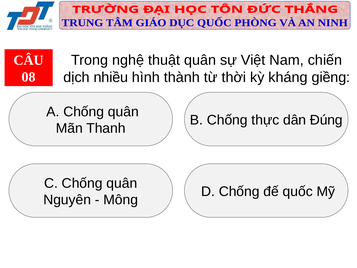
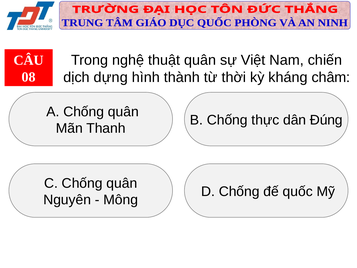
nhiều: nhiều -> dựng
giềng: giềng -> châm
